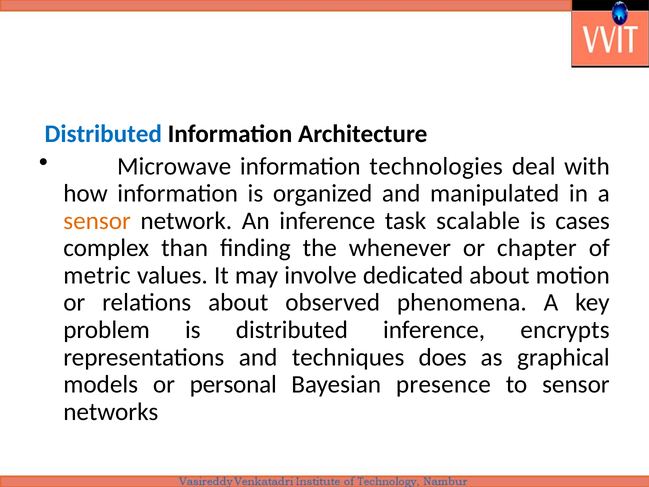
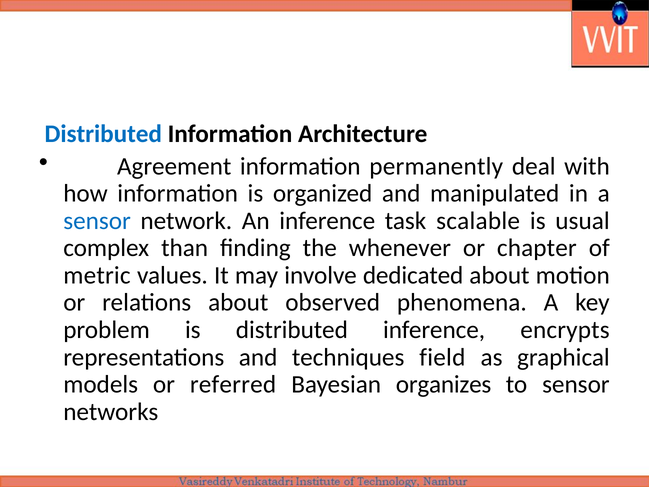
Microwave: Microwave -> Agreement
technologies: technologies -> permanently
sensor at (97, 221) colour: orange -> blue
cases: cases -> usual
does: does -> field
personal: personal -> referred
presence: presence -> organizes
